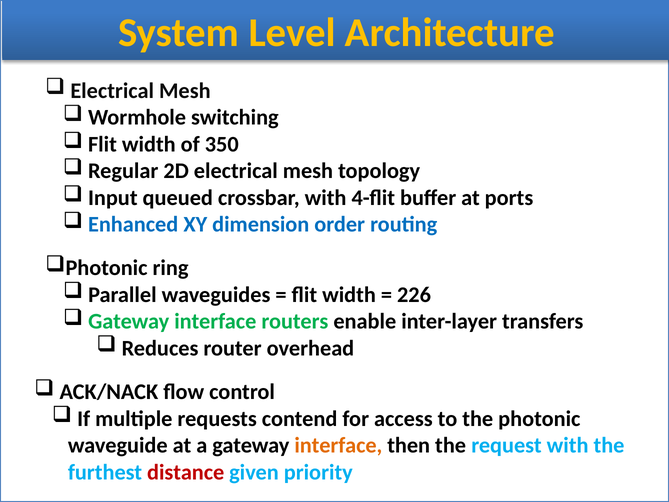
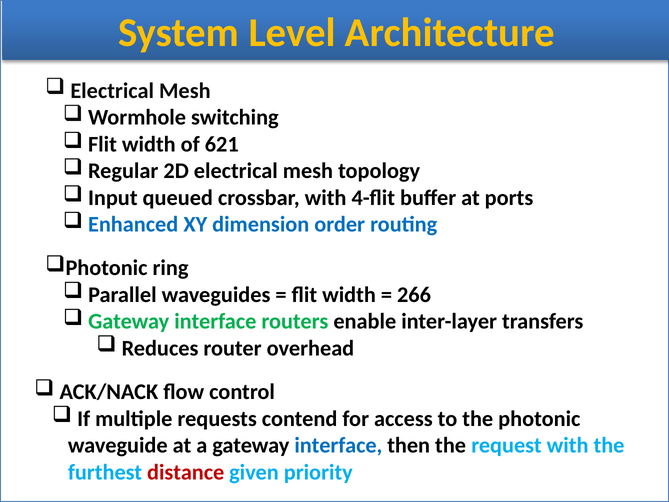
350: 350 -> 621
226: 226 -> 266
interface at (338, 445) colour: orange -> blue
